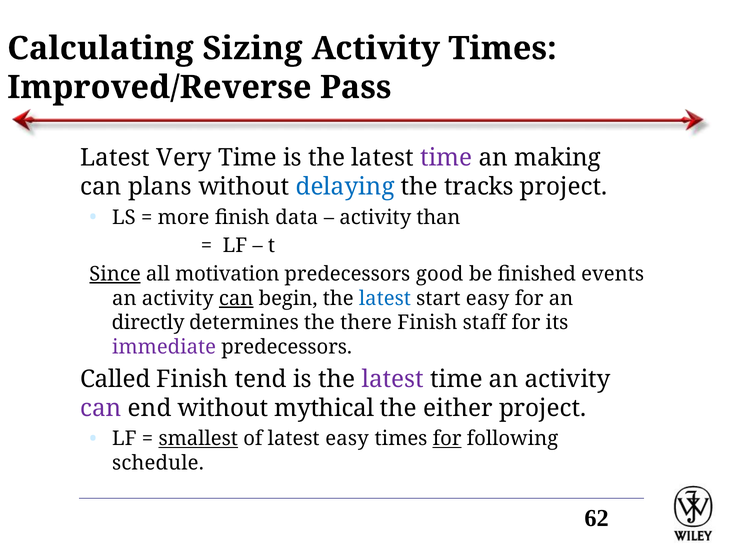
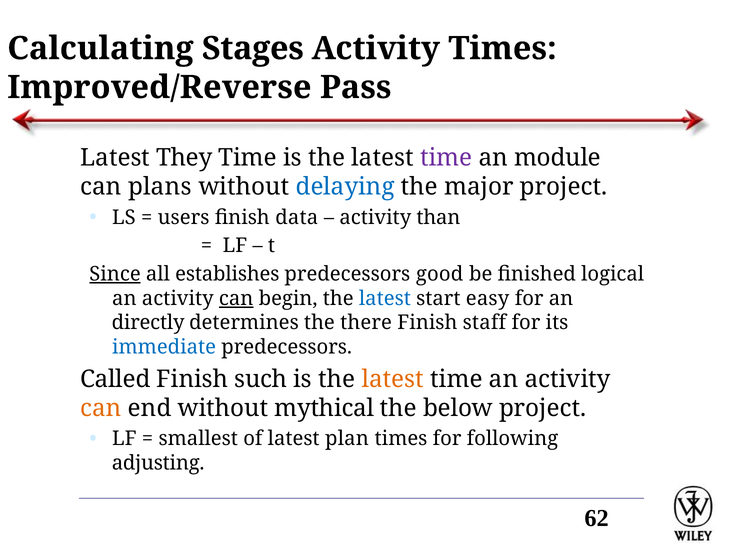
Sizing: Sizing -> Stages
Very: Very -> They
making: making -> module
tracks: tracks -> major
more: more -> users
motivation: motivation -> establishes
events: events -> logical
immediate colour: purple -> blue
tend: tend -> such
latest at (393, 379) colour: purple -> orange
can at (101, 408) colour: purple -> orange
either: either -> below
smallest underline: present -> none
latest easy: easy -> plan
for at (447, 438) underline: present -> none
schedule: schedule -> adjusting
